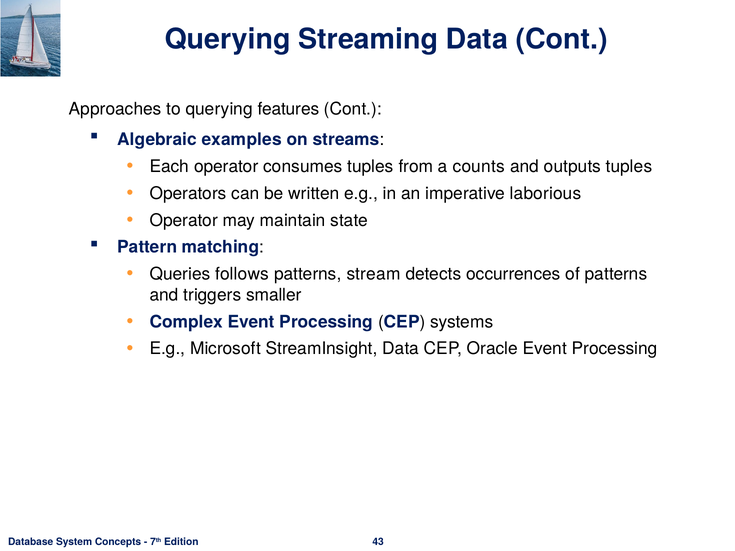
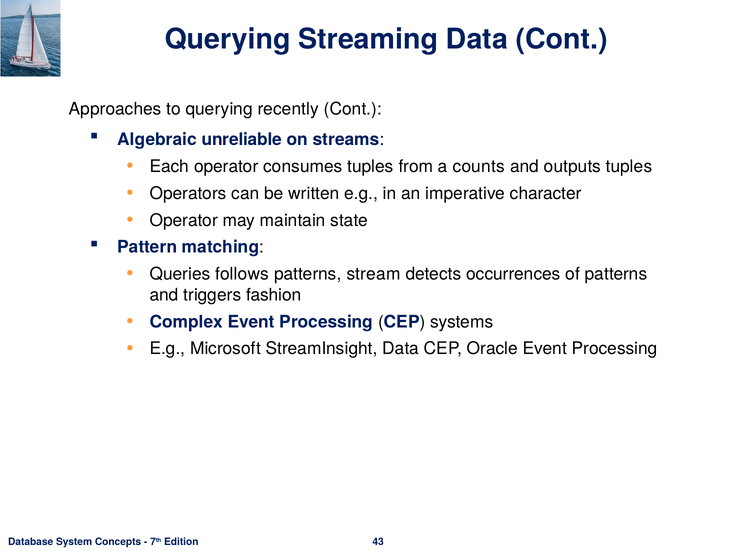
features: features -> recently
examples: examples -> unreliable
laborious: laborious -> character
smaller: smaller -> fashion
